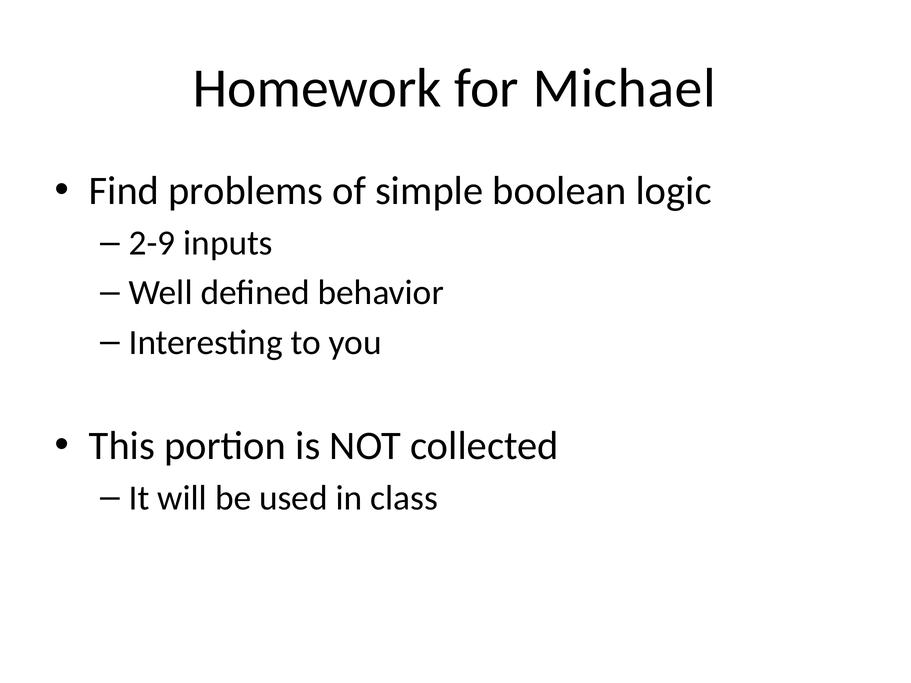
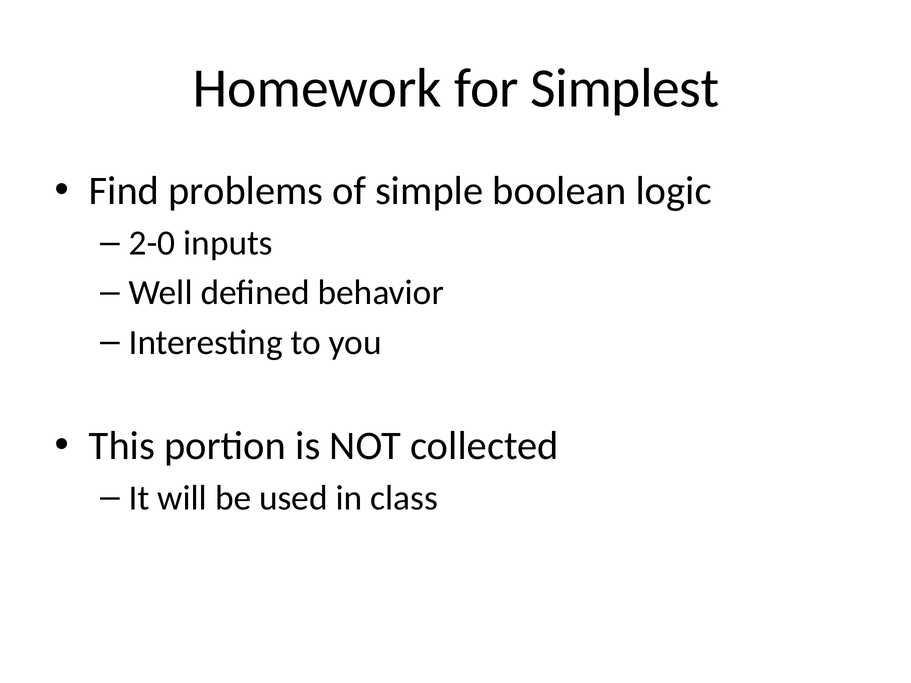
Michael: Michael -> Simplest
2-9: 2-9 -> 2-0
